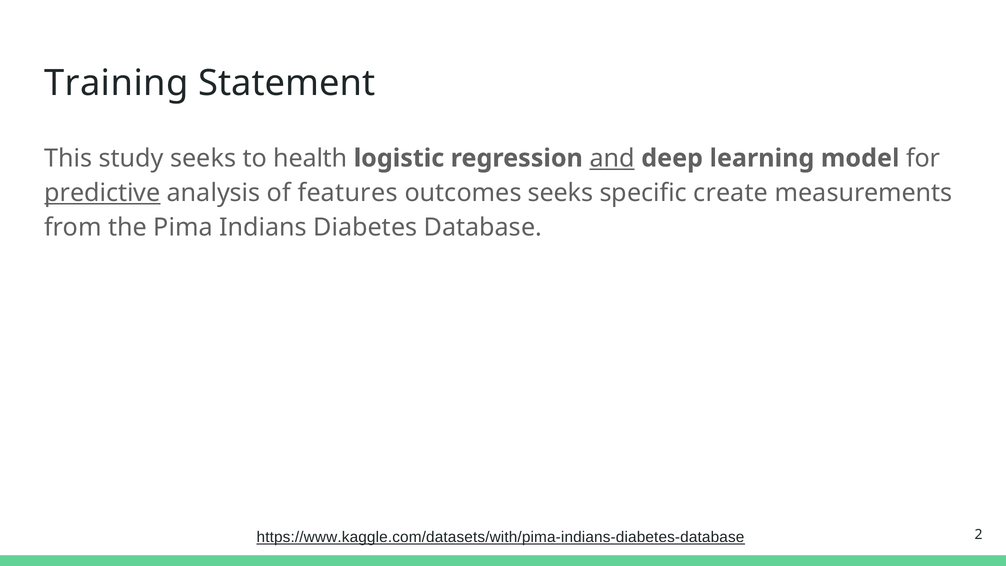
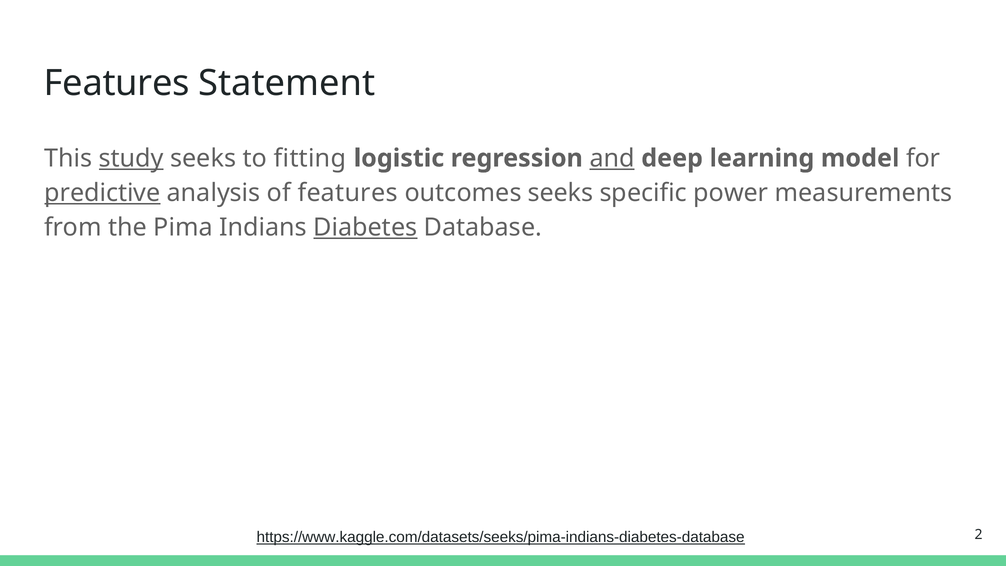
Training at (116, 83): Training -> Features
study underline: none -> present
health: health -> fitting
create: create -> power
Diabetes underline: none -> present
https://www.kaggle.com/datasets/with/pima-indians-diabetes-database: https://www.kaggle.com/datasets/with/pima-indians-diabetes-database -> https://www.kaggle.com/datasets/seeks/pima-indians-diabetes-database
